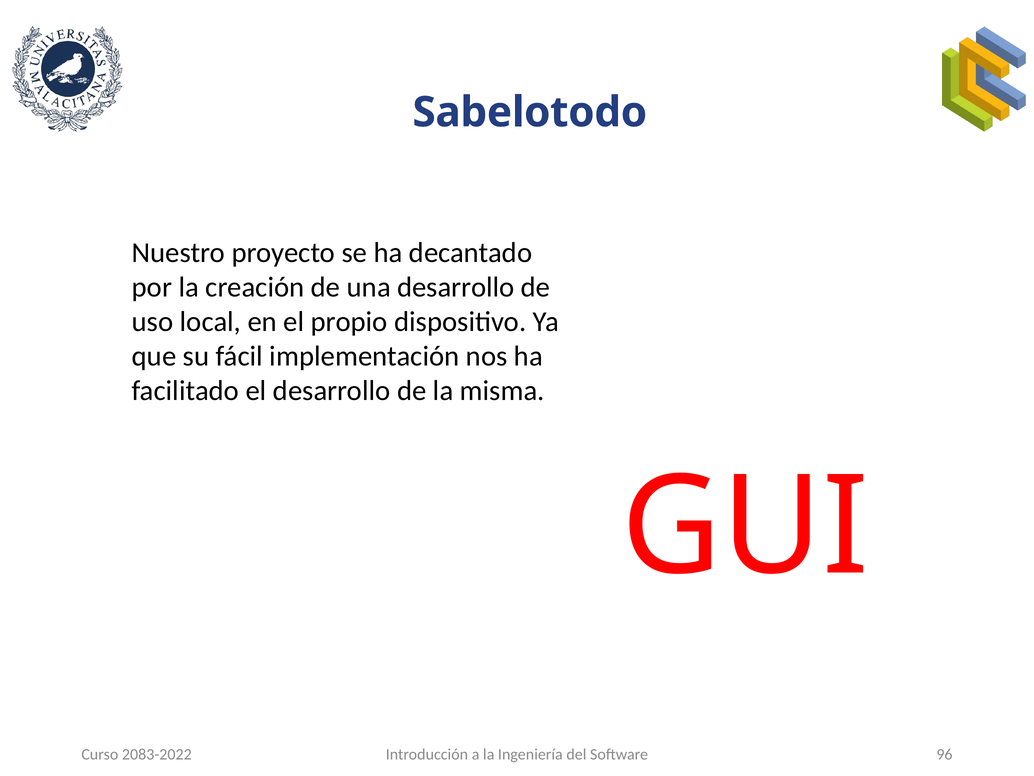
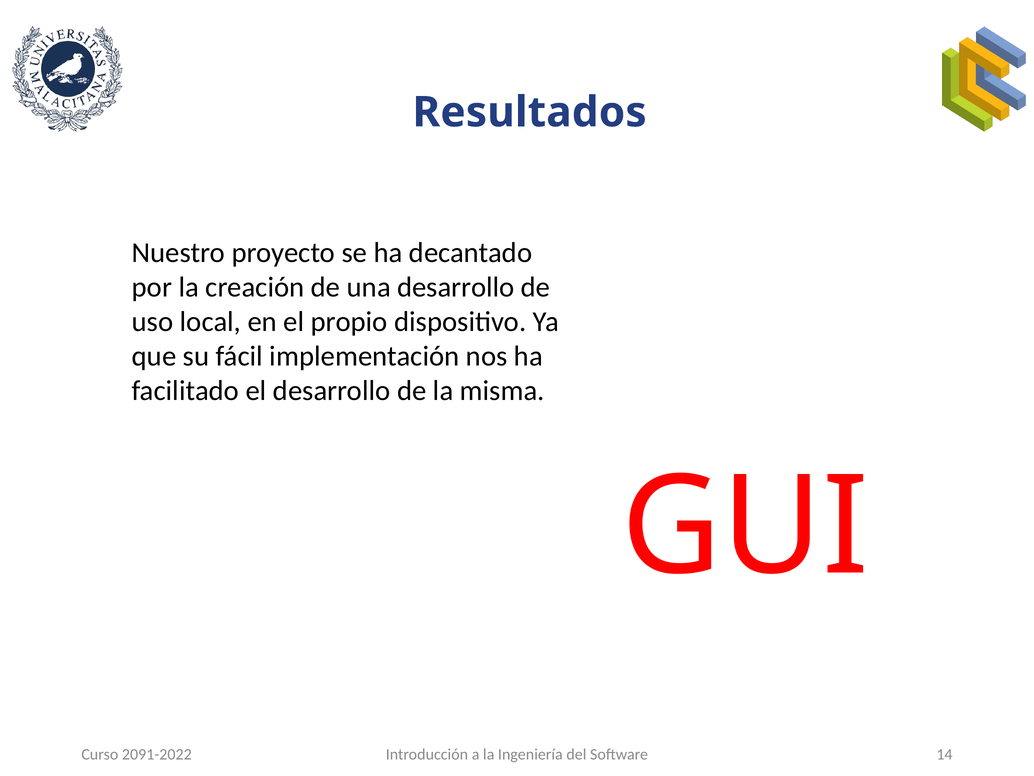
Sabelotodo: Sabelotodo -> Resultados
2083-2022: 2083-2022 -> 2091-2022
96: 96 -> 14
